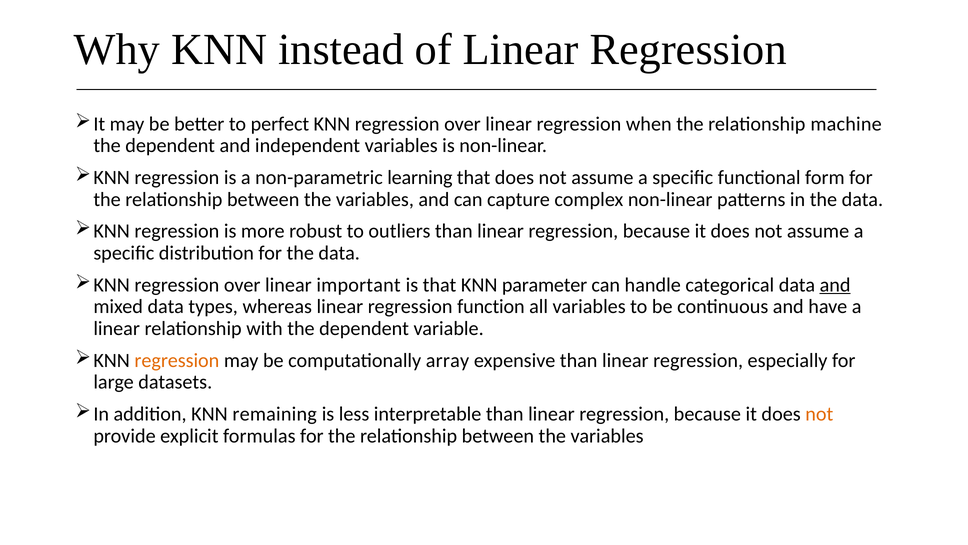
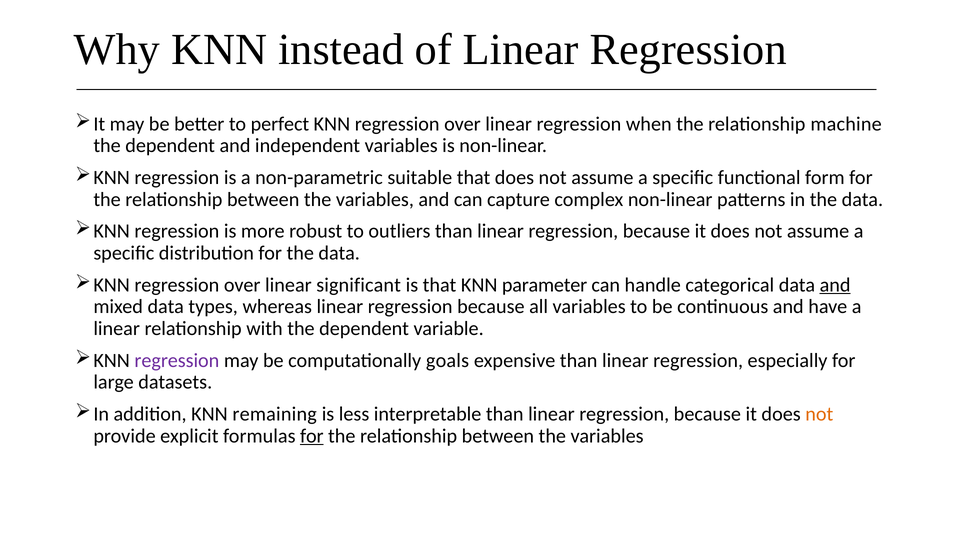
learning: learning -> suitable
important: important -> significant
whereas linear regression function: function -> because
regression at (177, 360) colour: orange -> purple
array: array -> goals
for at (312, 436) underline: none -> present
